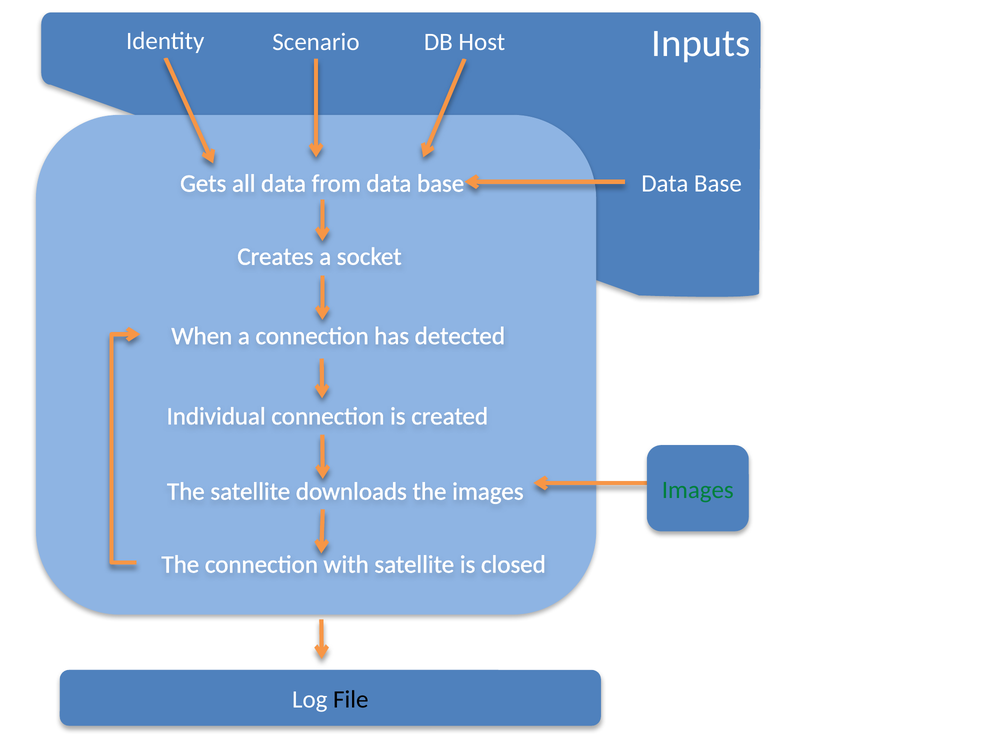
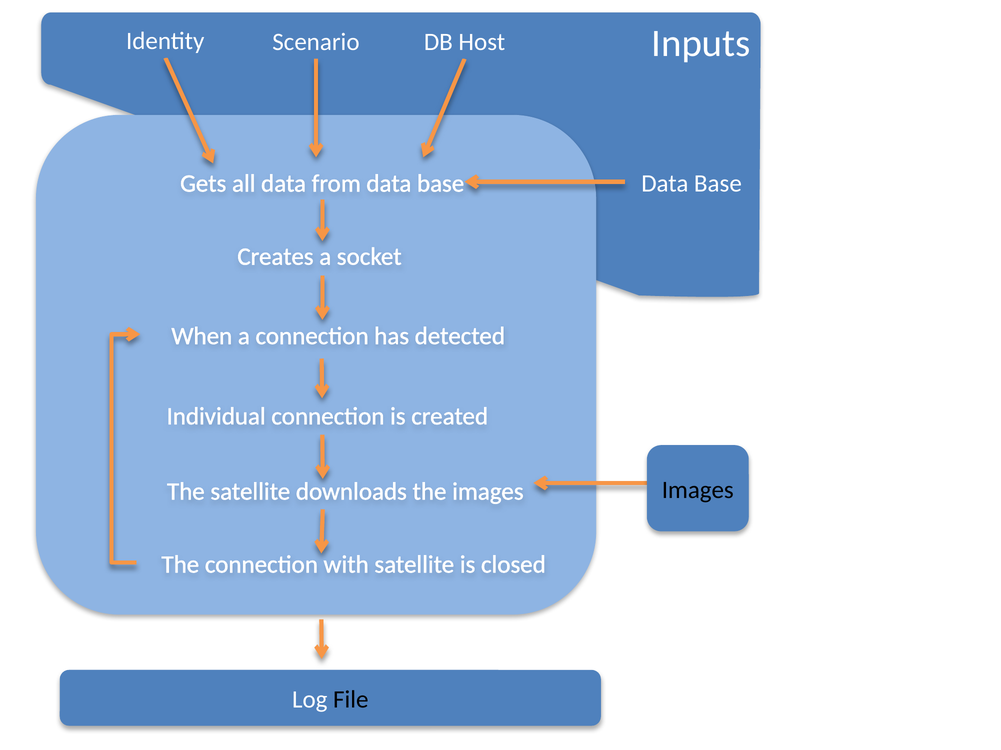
Images at (698, 490) colour: green -> black
